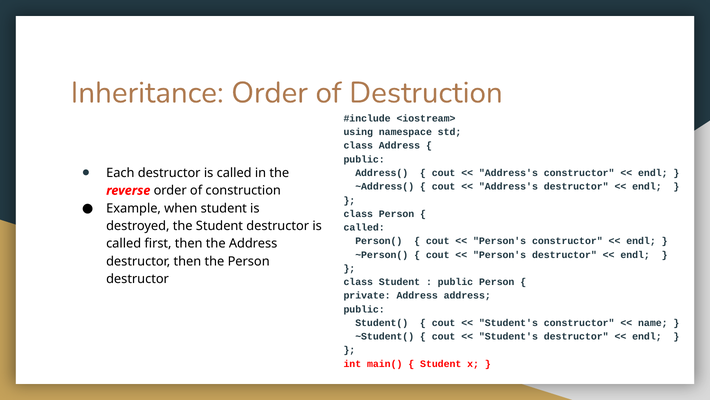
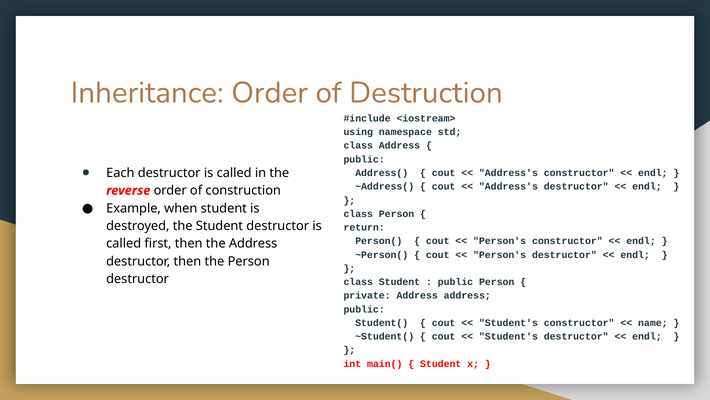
called at (364, 227): called -> return
